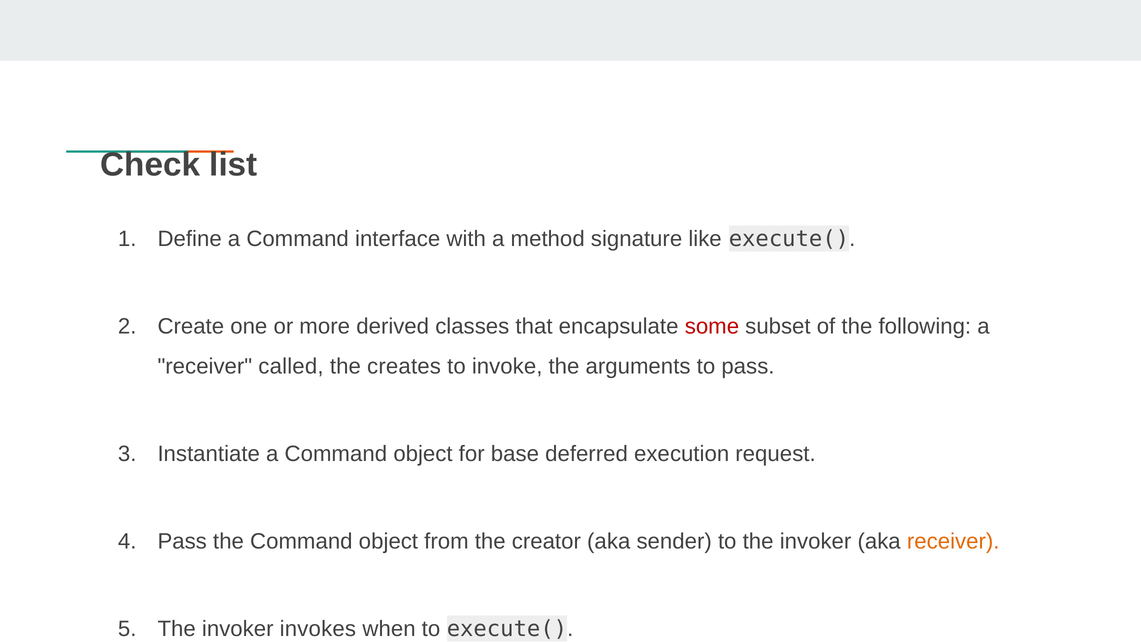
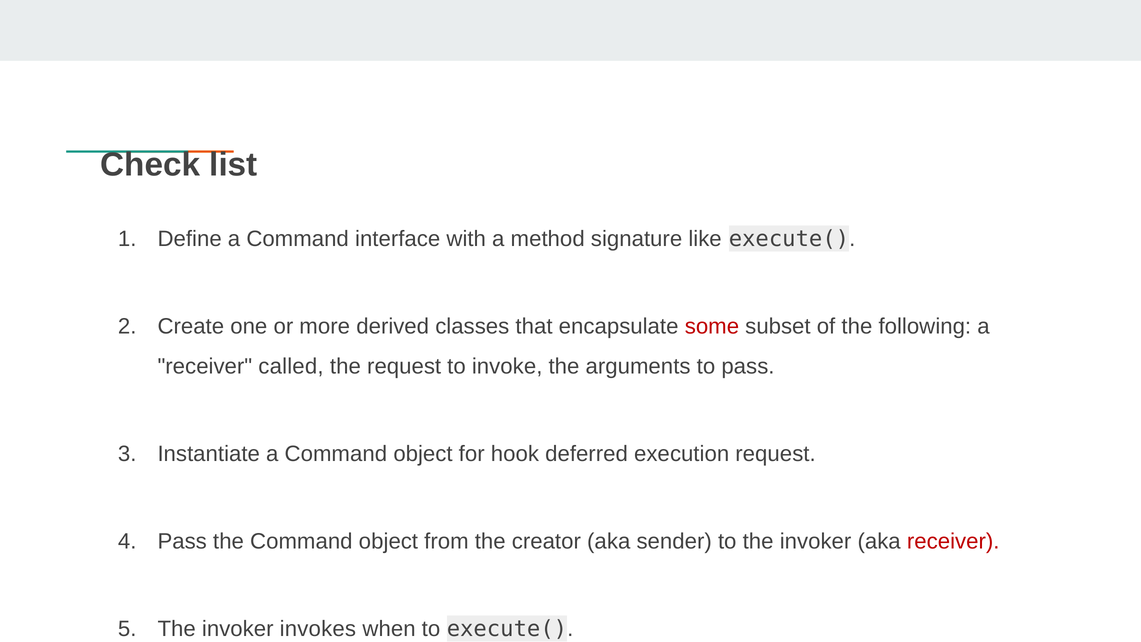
the creates: creates -> request
base: base -> hook
receiver at (953, 541) colour: orange -> red
